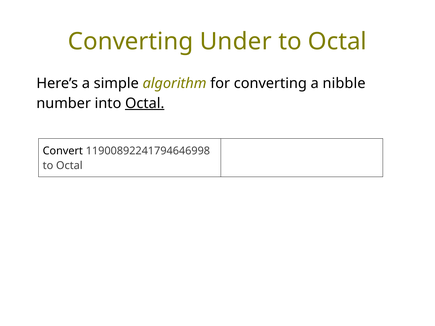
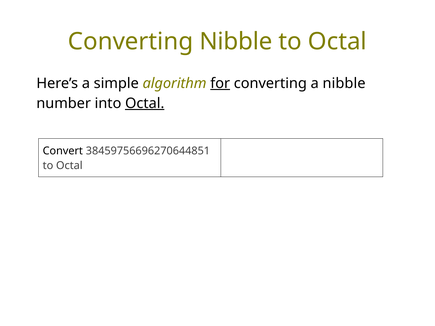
Converting Under: Under -> Nibble
for underline: none -> present
11900892241794646998: 11900892241794646998 -> 38459756696270644851
